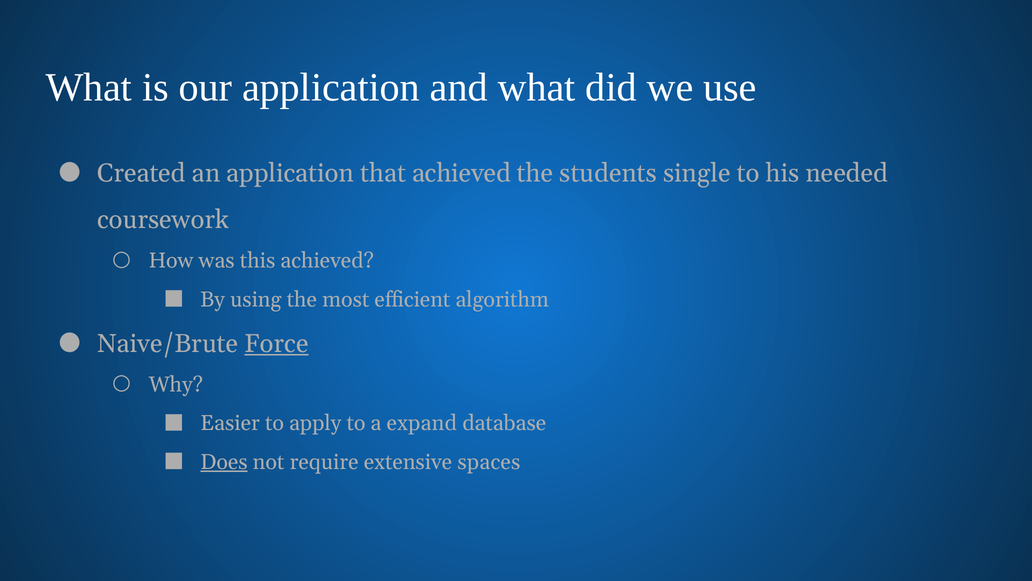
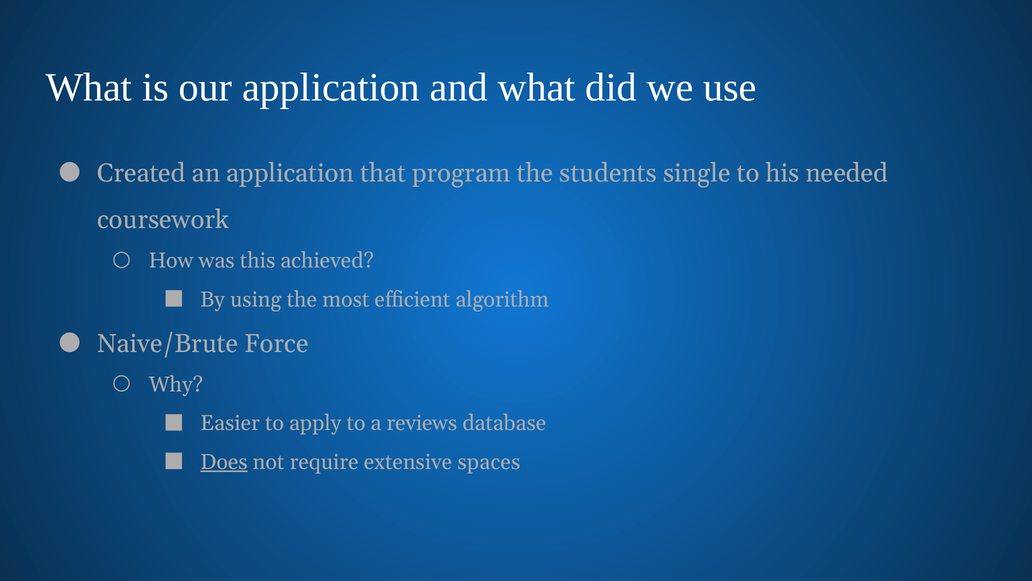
that achieved: achieved -> program
Force underline: present -> none
expand: expand -> reviews
